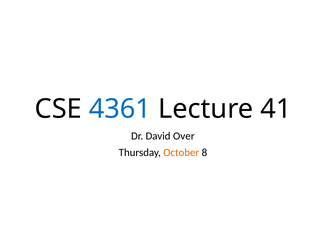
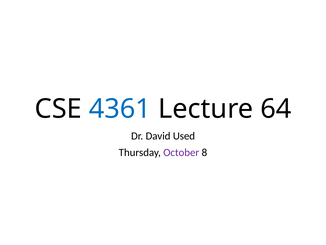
41: 41 -> 64
Over: Over -> Used
October colour: orange -> purple
